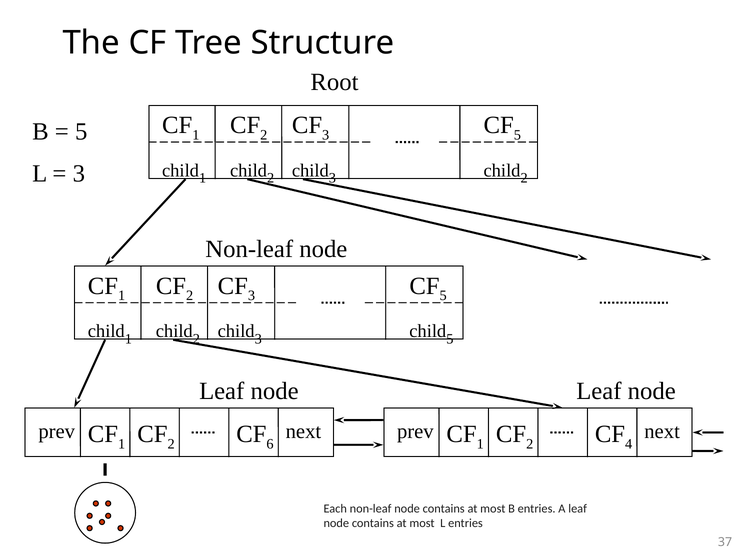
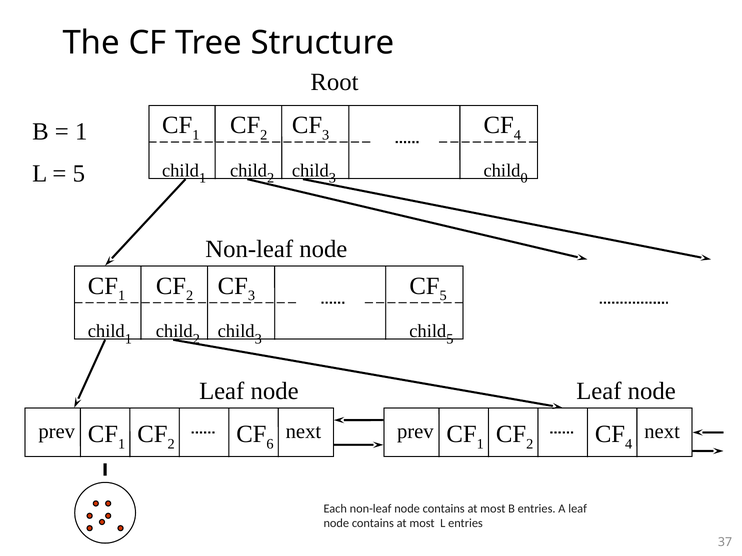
5 at (517, 135): 5 -> 4
5 at (81, 132): 5 -> 1
2 at (524, 178): 2 -> 0
3 at (79, 174): 3 -> 5
